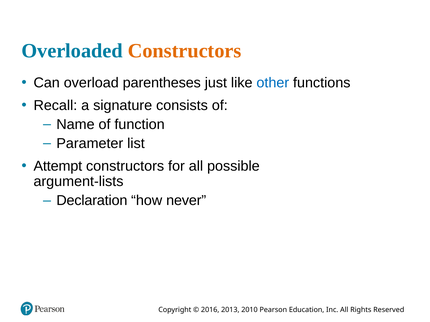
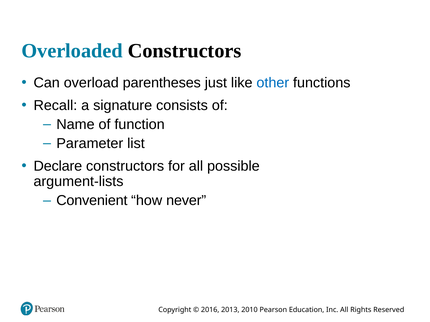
Constructors at (185, 51) colour: orange -> black
Attempt: Attempt -> Declare
Declaration: Declaration -> Convenient
